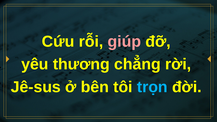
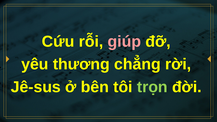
trọn colour: light blue -> light green
